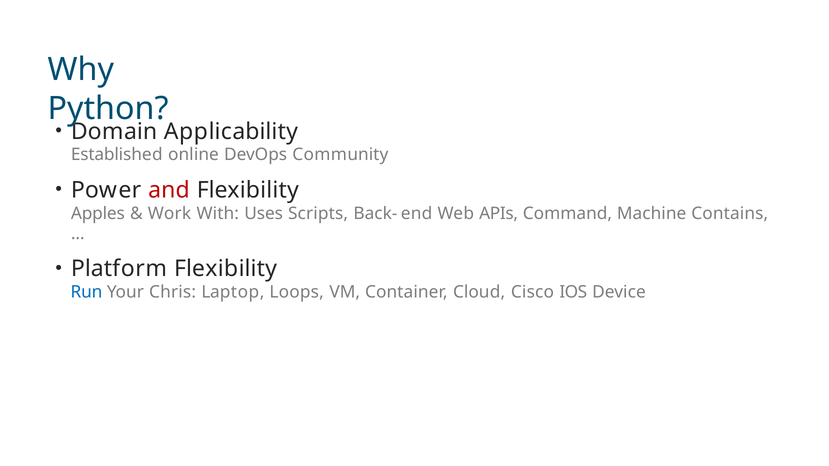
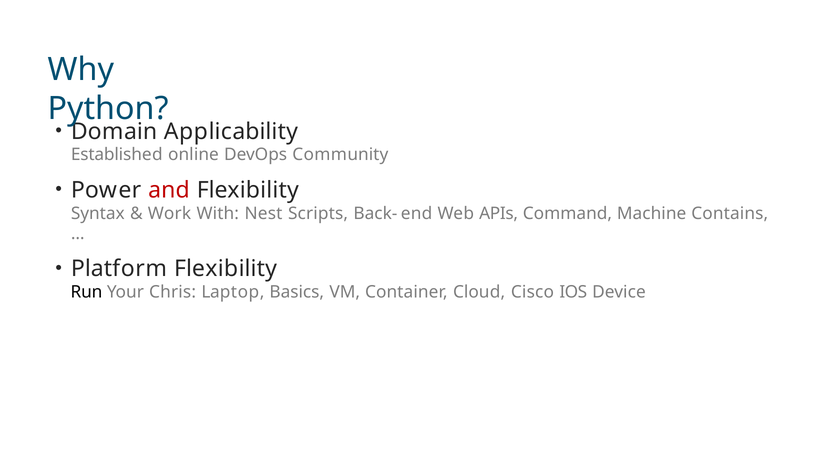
Apples: Apples -> Syntax
Uses: Uses -> Nest
Run colour: blue -> black
Loops: Loops -> Basics
